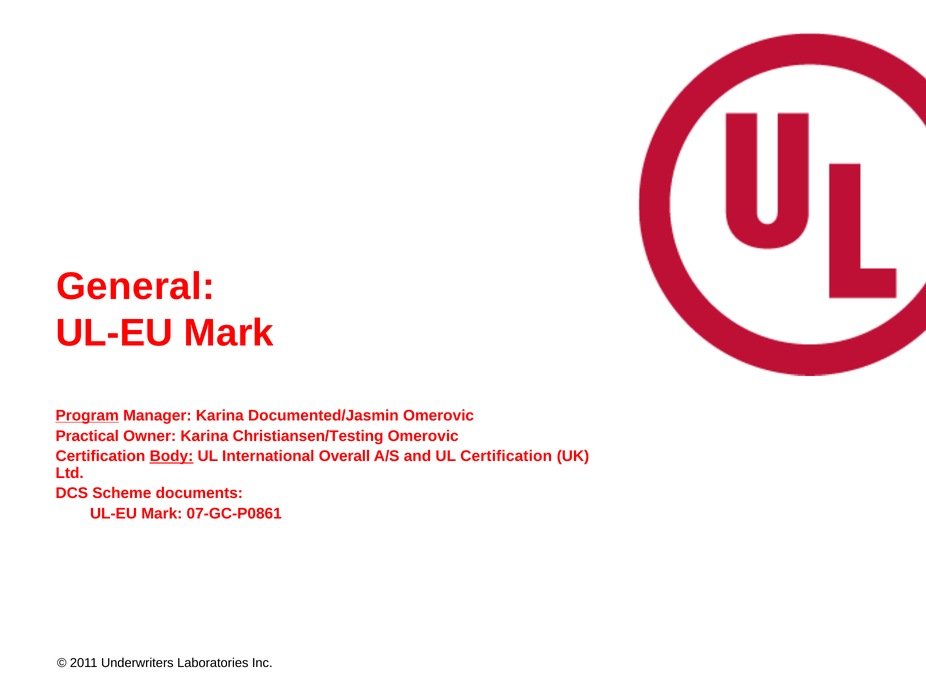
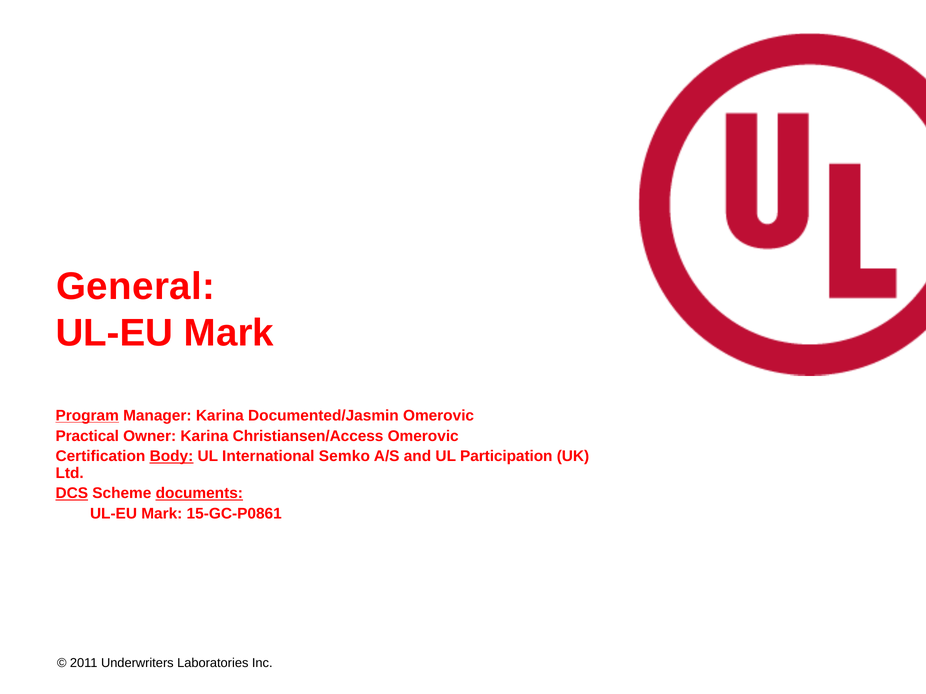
Christiansen/Testing: Christiansen/Testing -> Christiansen/Access
Overall: Overall -> Semko
UL Certification: Certification -> Participation
DCS underline: none -> present
documents underline: none -> present
07-GC-P0861: 07-GC-P0861 -> 15-GC-P0861
